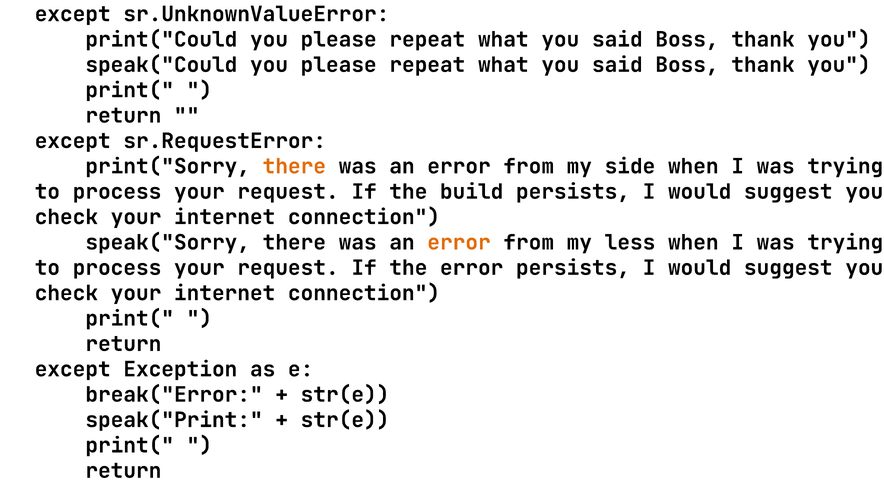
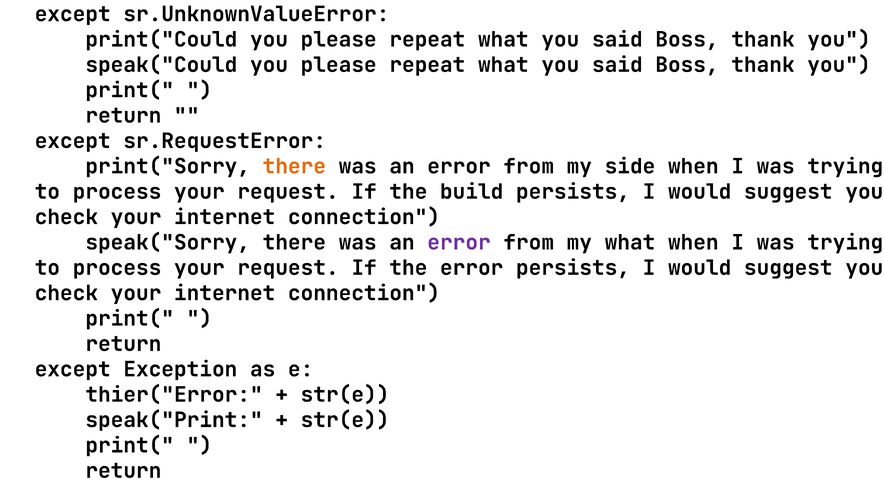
error at (459, 243) colour: orange -> purple
my less: less -> what
break("Error: break("Error -> thier("Error
